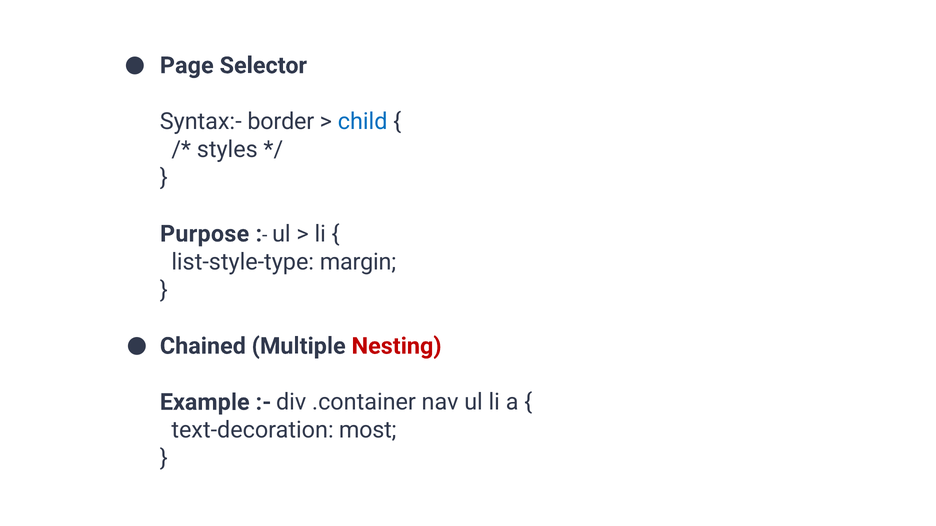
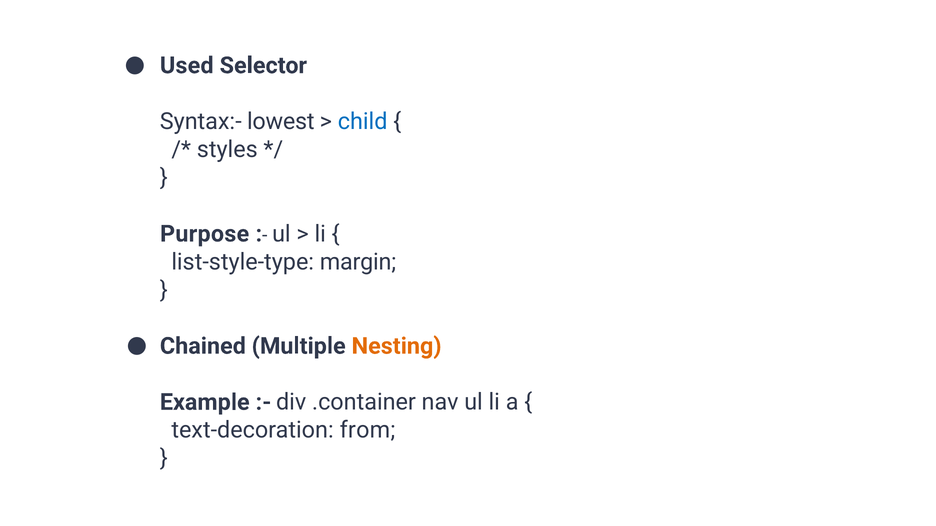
Page: Page -> Used
border: border -> lowest
Nesting colour: red -> orange
most: most -> from
